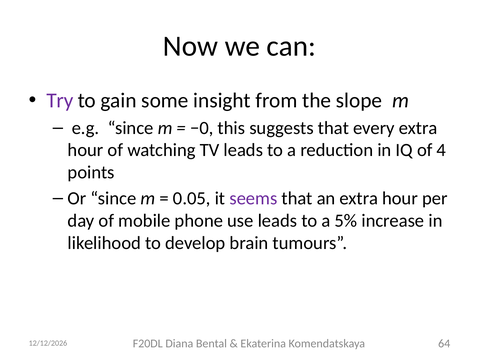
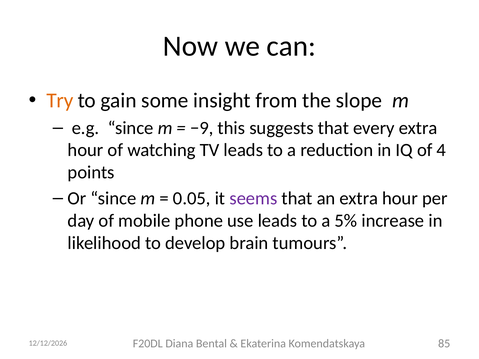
Try colour: purple -> orange
−0: −0 -> −9
64: 64 -> 85
